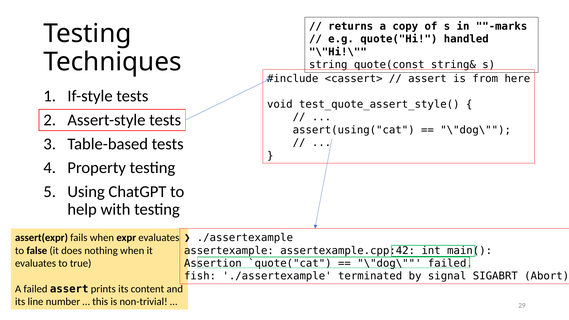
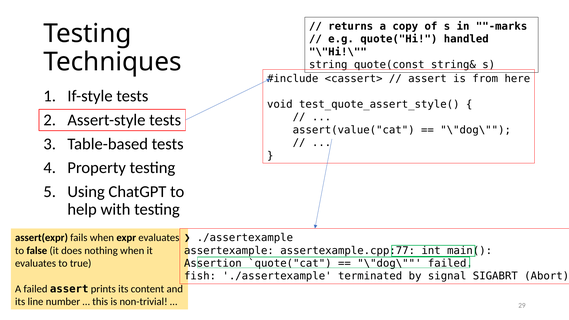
assert(using("cat: assert(using("cat -> assert(value("cat
assertexample.cpp:42: assertexample.cpp:42 -> assertexample.cpp:77
